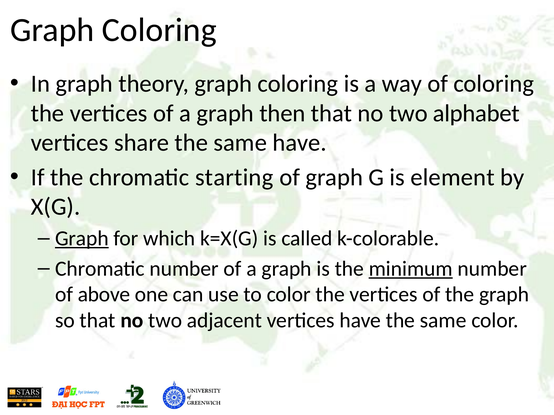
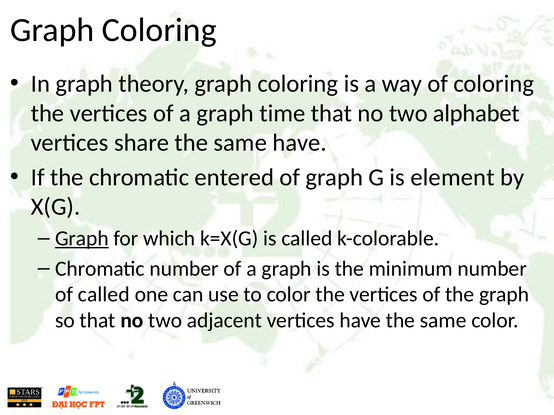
then: then -> time
starting: starting -> entered
minimum underline: present -> none
of above: above -> called
